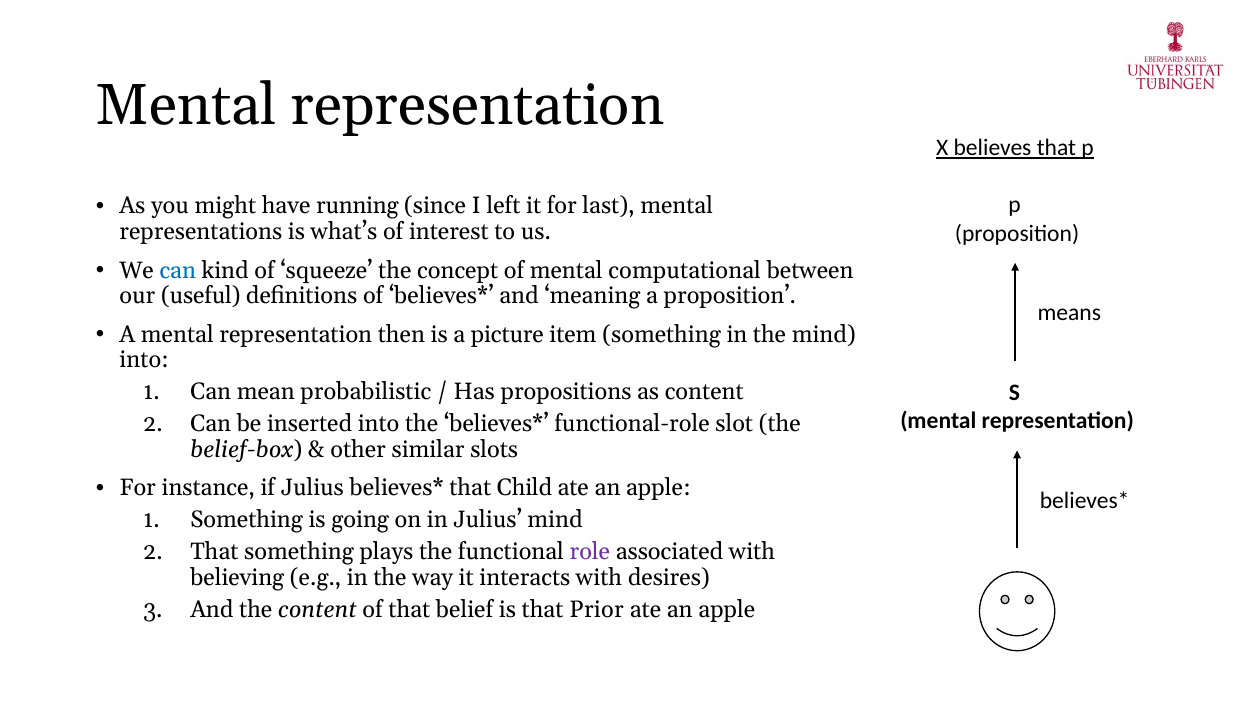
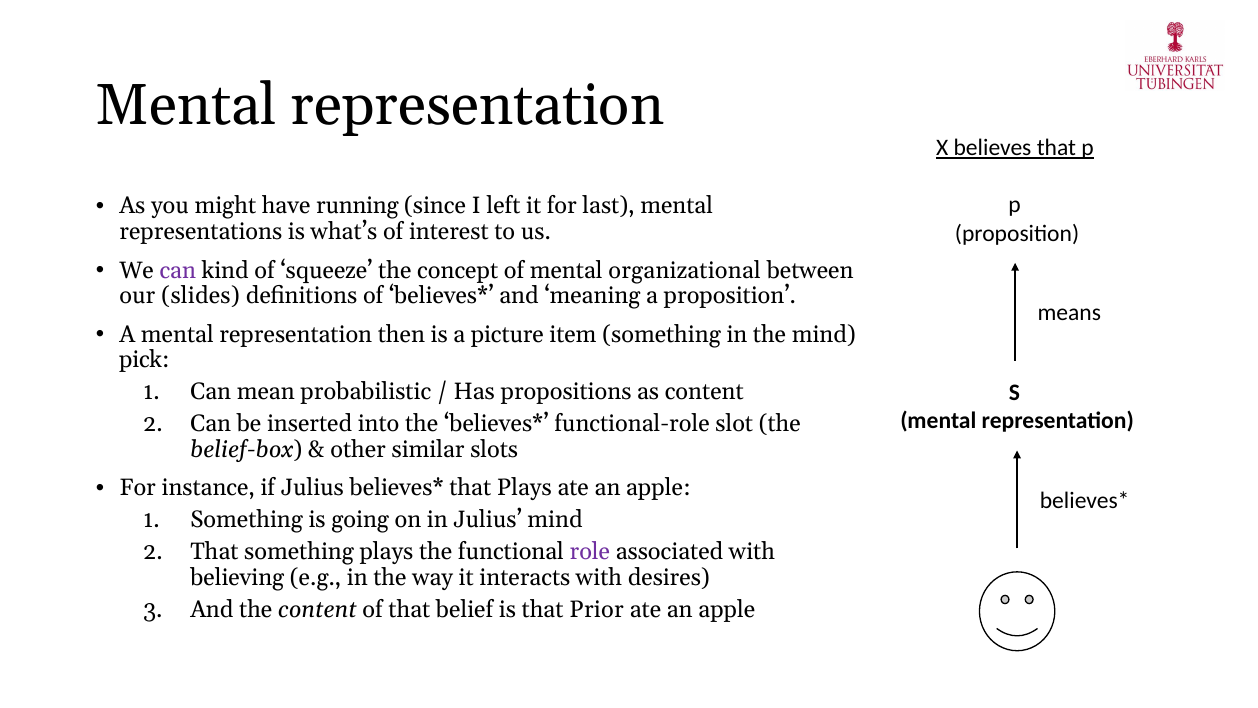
can at (178, 270) colour: blue -> purple
computational: computational -> organizational
useful: useful -> slides
into at (144, 360): into -> pick
that Child: Child -> Plays
